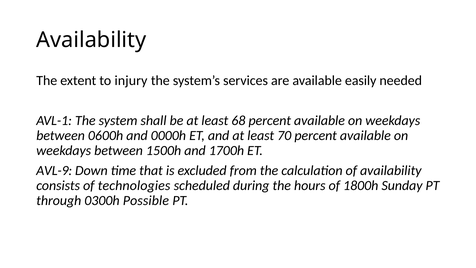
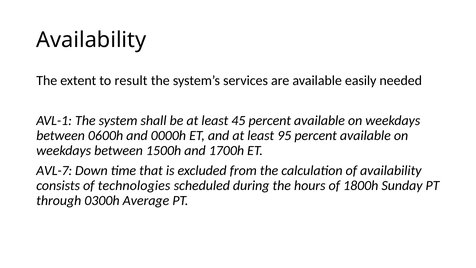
injury: injury -> result
68: 68 -> 45
70: 70 -> 95
AVL-9: AVL-9 -> AVL-7
Possible: Possible -> Average
